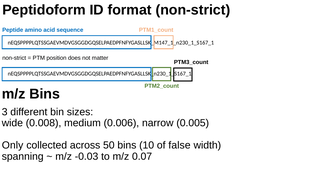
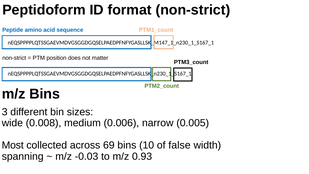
Only: Only -> Most
50: 50 -> 69
0.07: 0.07 -> 0.93
